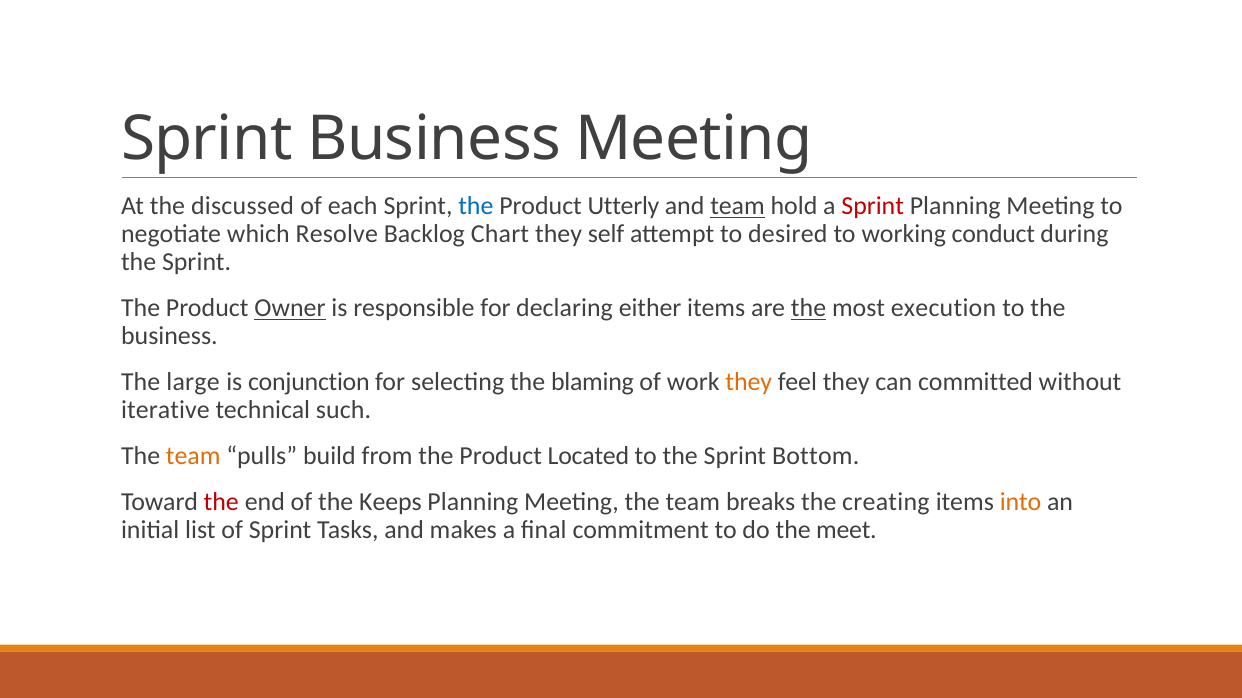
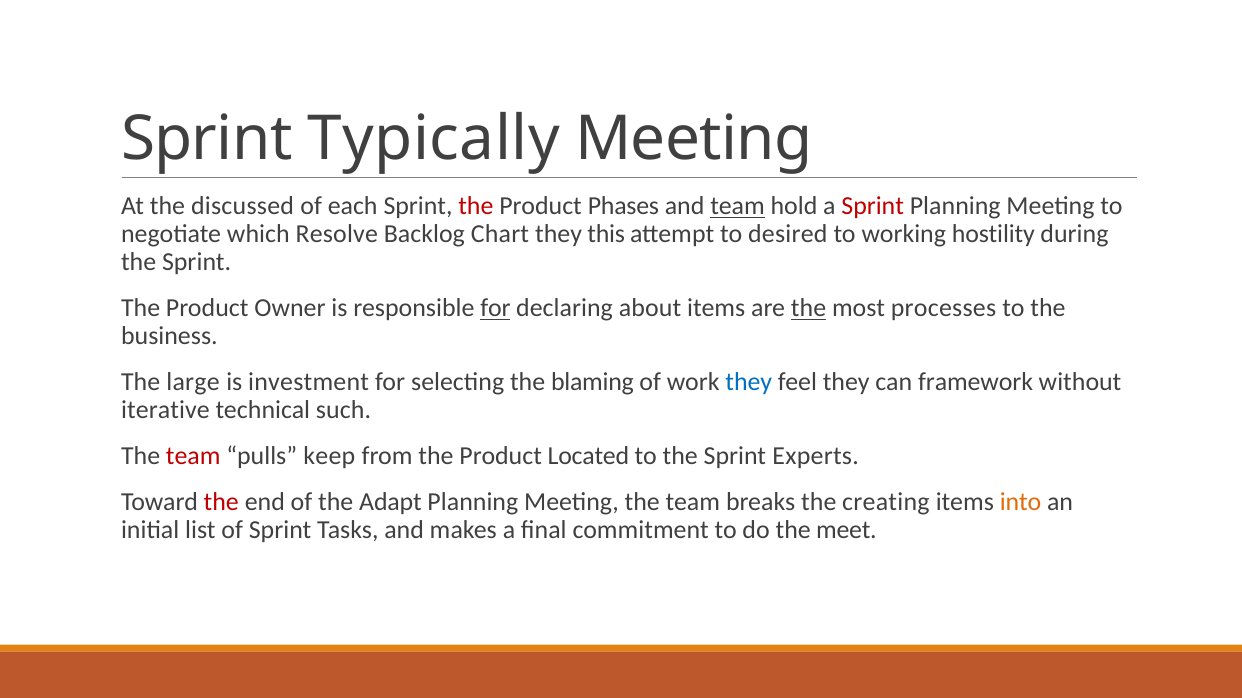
Sprint Business: Business -> Typically
the at (476, 207) colour: blue -> red
Utterly: Utterly -> Phases
self: self -> this
conduct: conduct -> hostility
Owner underline: present -> none
for at (495, 308) underline: none -> present
either: either -> about
execution: execution -> processes
conjunction: conjunction -> investment
they at (749, 382) colour: orange -> blue
committed: committed -> framework
team at (193, 456) colour: orange -> red
build: build -> keep
Bottom: Bottom -> Experts
Keeps: Keeps -> Adapt
